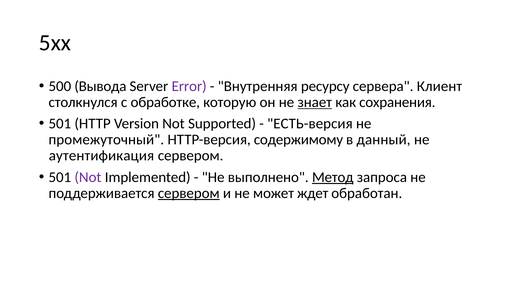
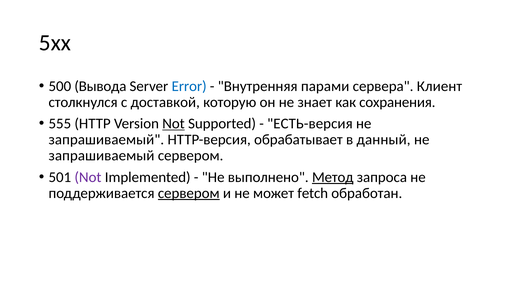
Error colour: purple -> blue
ресурсу: ресурсу -> парами
обработке: обработке -> доставкой
знает underline: present -> none
501 at (60, 124): 501 -> 555
Not at (174, 124) underline: none -> present
промежуточный at (106, 140): промежуточный -> запрашиваемый
содержимому: содержимому -> обрабатывает
аутентификация at (101, 156): аутентификация -> запрашиваемый
ждет: ждет -> fetch
